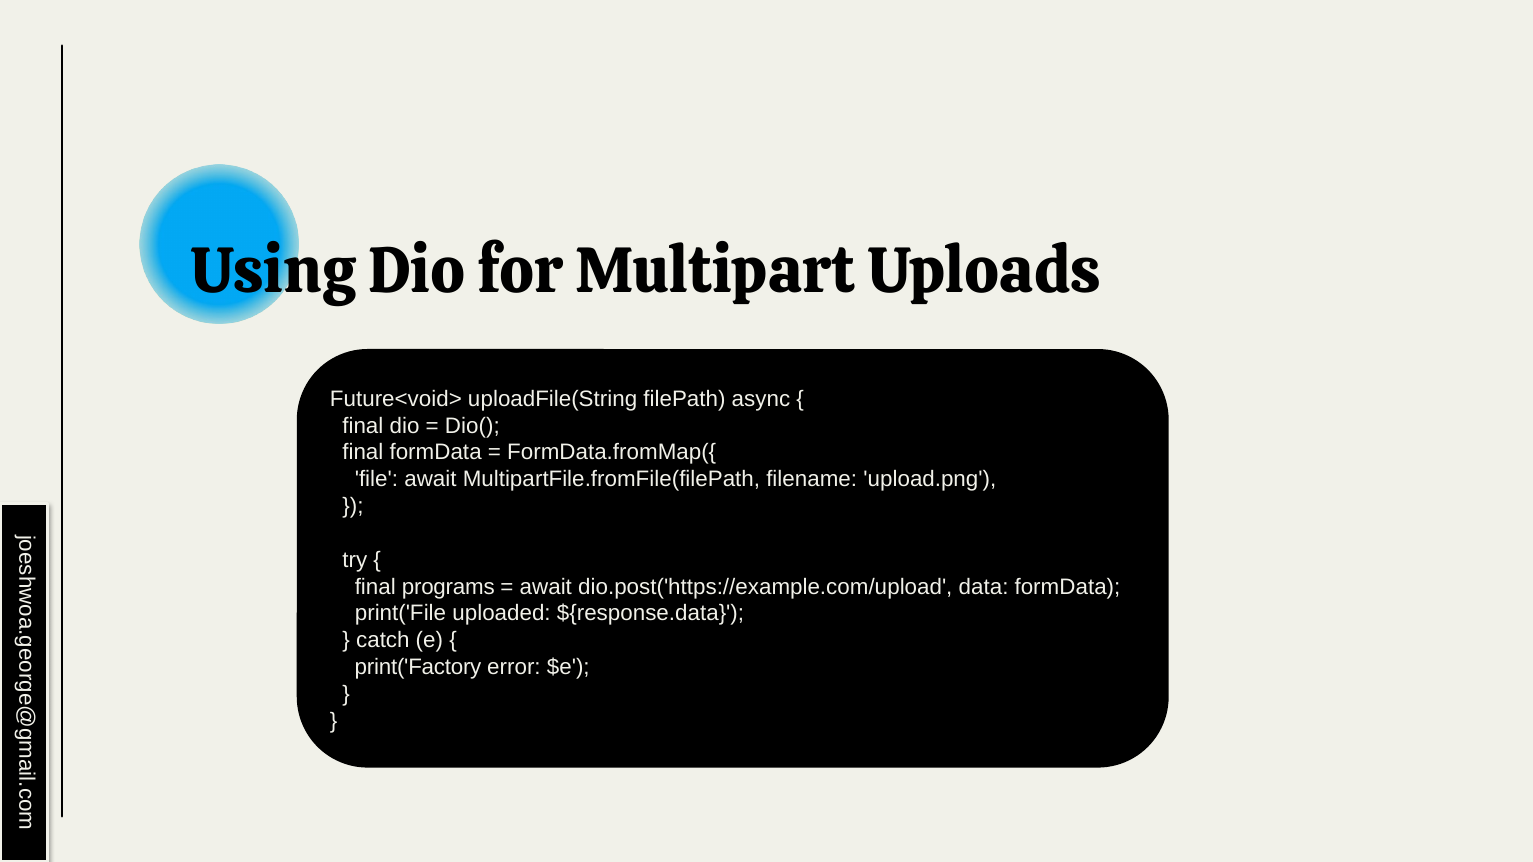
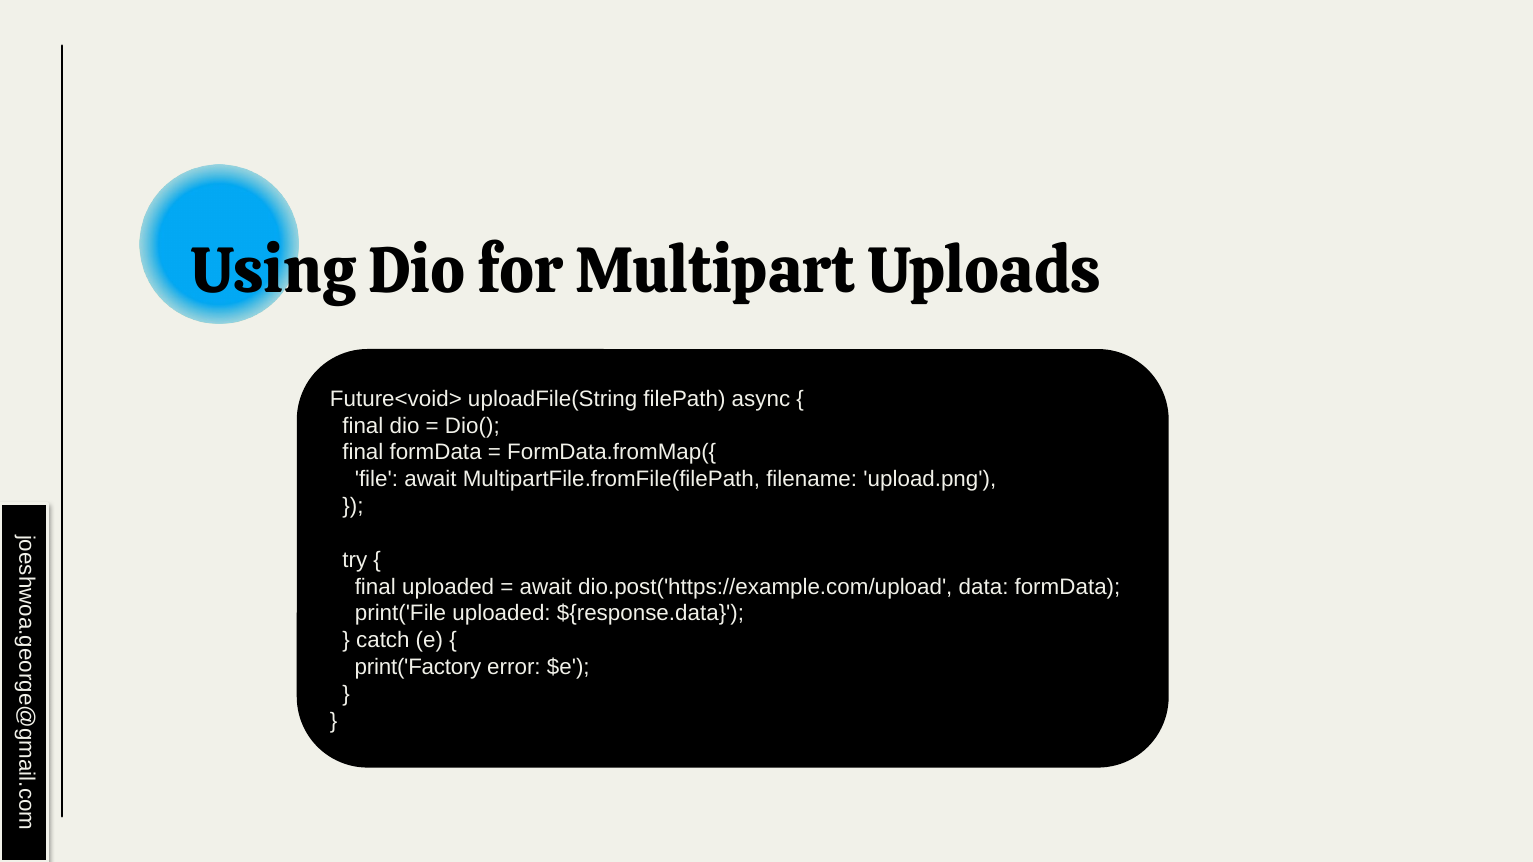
final programs: programs -> uploaded
